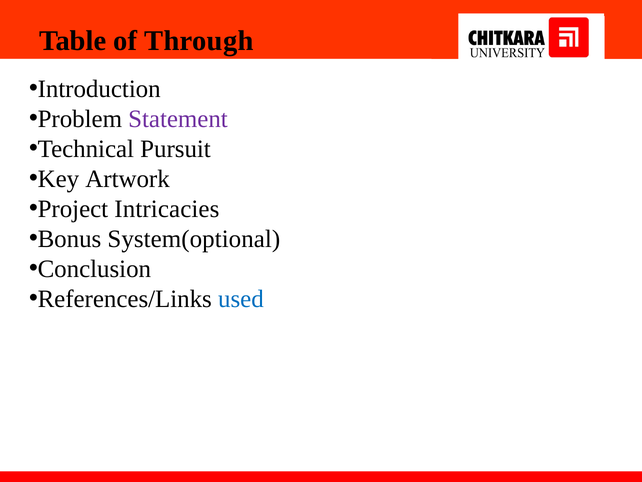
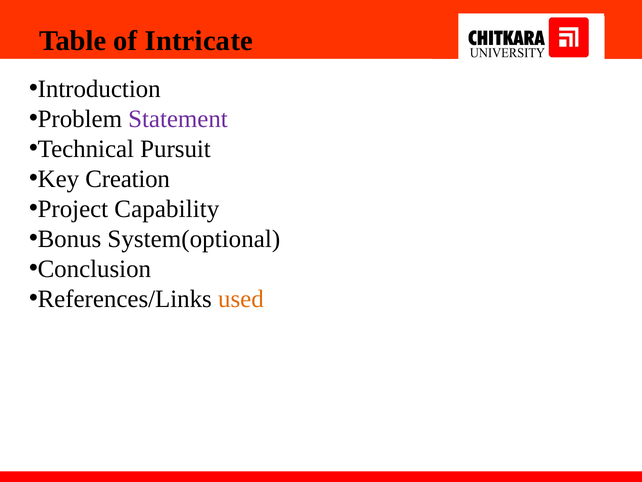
Through: Through -> Intricate
Artwork: Artwork -> Creation
Intricacies: Intricacies -> Capability
used colour: blue -> orange
